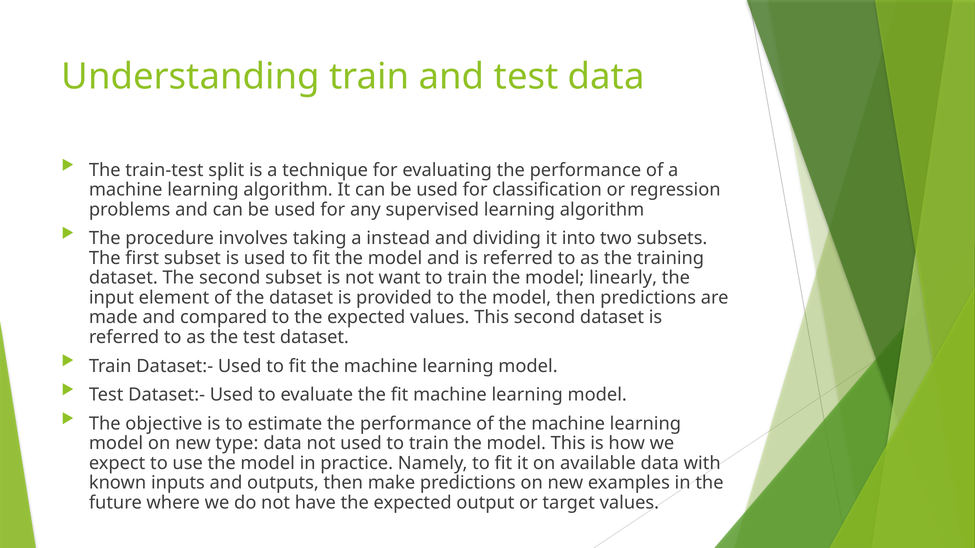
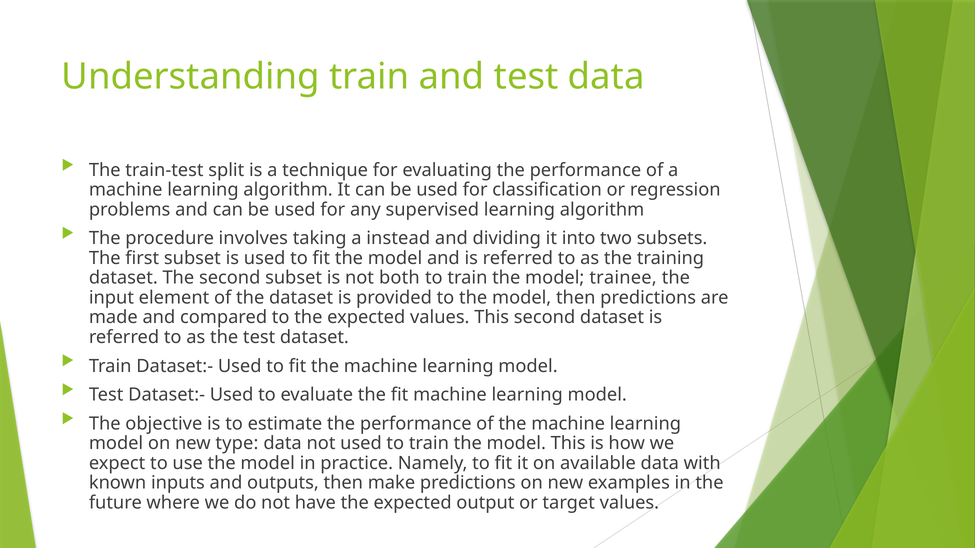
want: want -> both
linearly: linearly -> trainee
